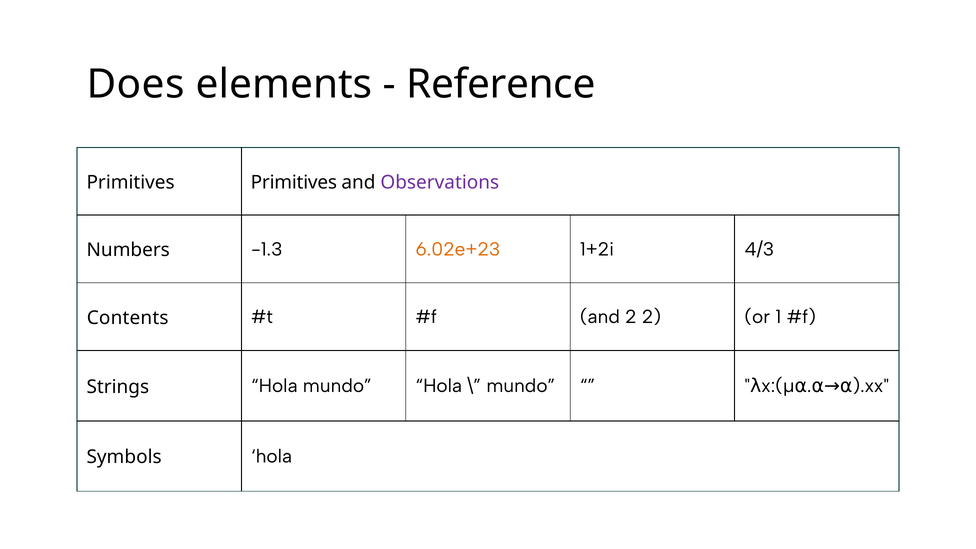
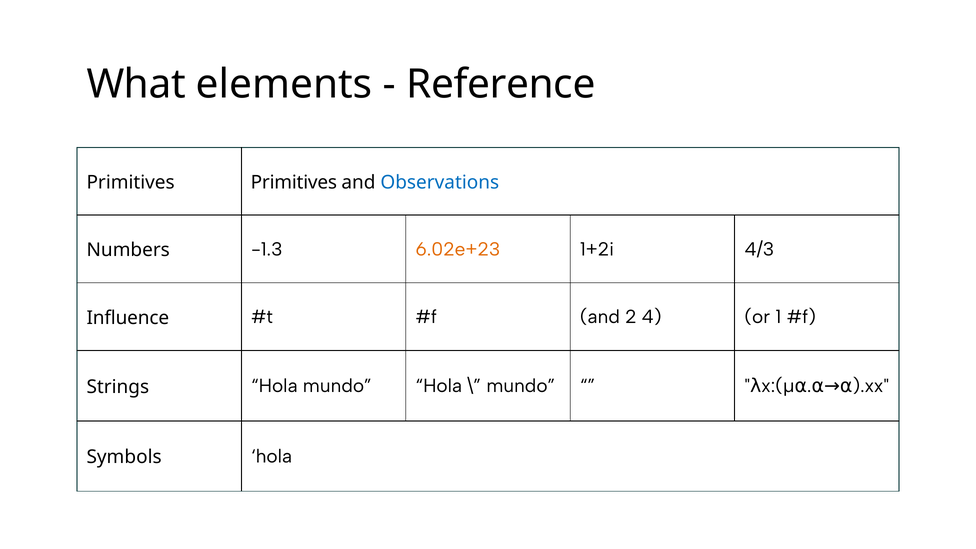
Does: Does -> What
Observations colour: purple -> blue
Contents: Contents -> Influence
2 2: 2 -> 4
